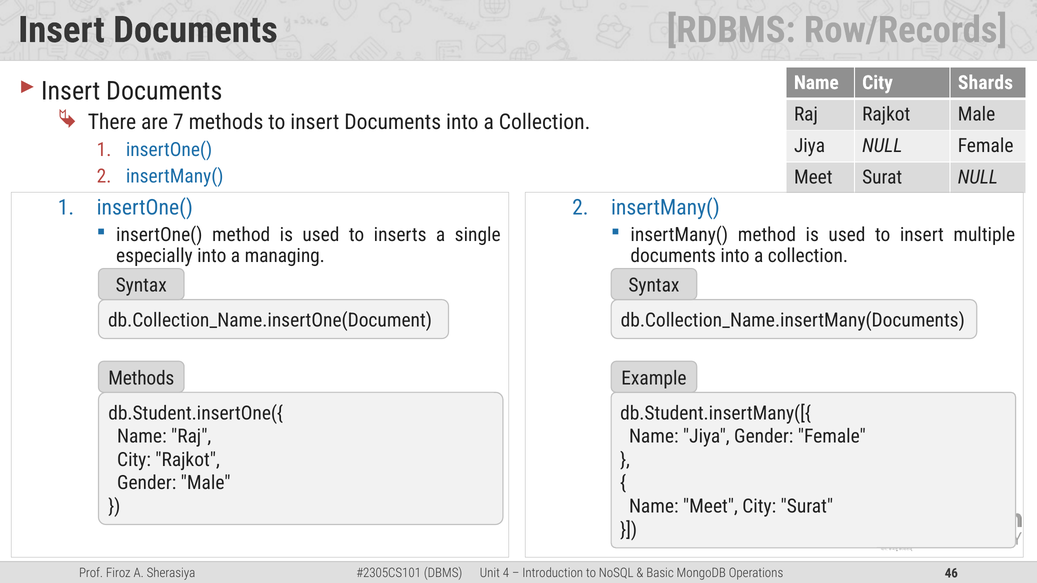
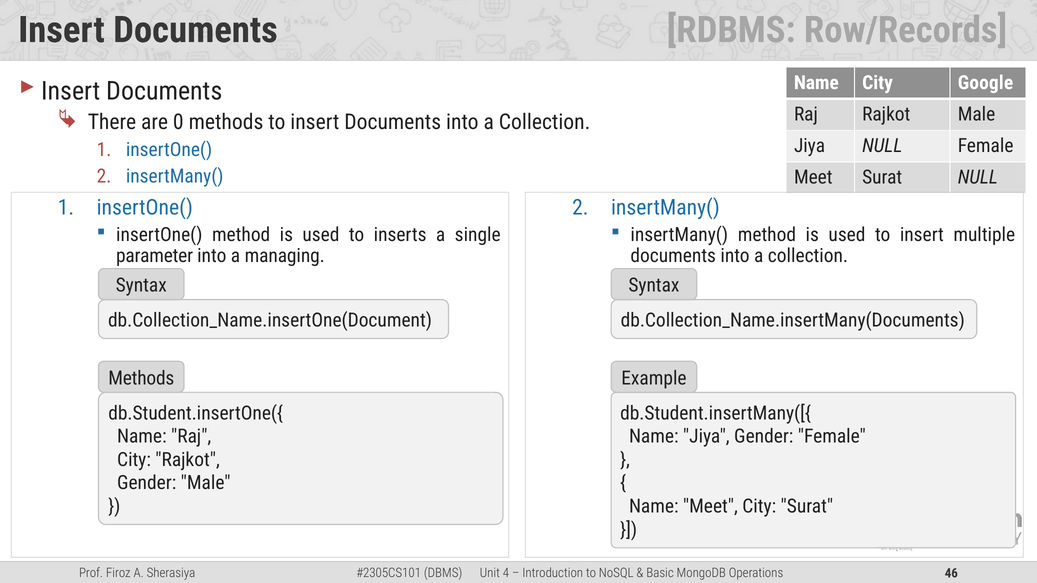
Shards: Shards -> Google
7: 7 -> 0
especially: especially -> parameter
